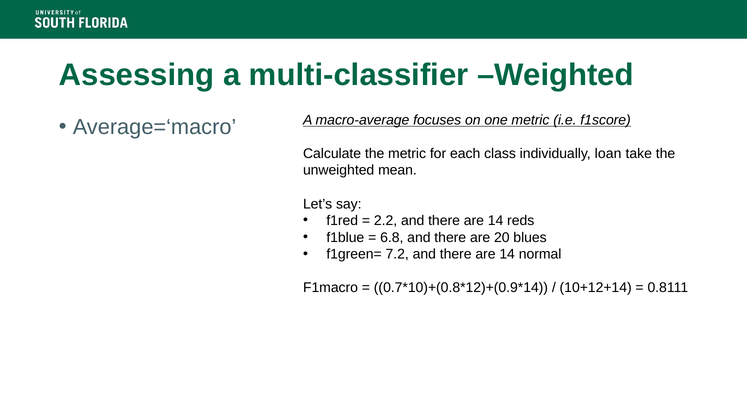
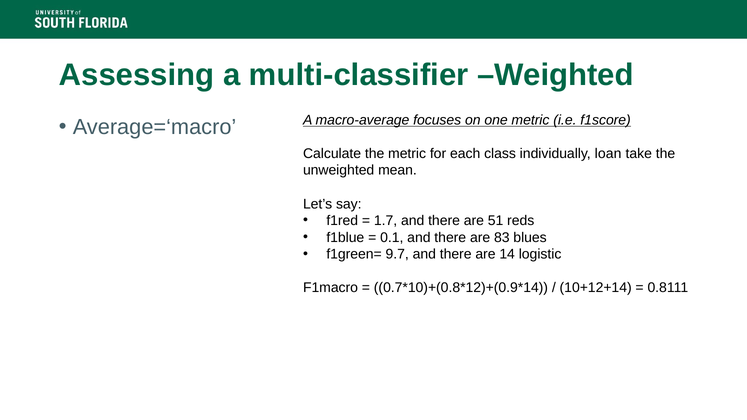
2.2: 2.2 -> 1.7
14 at (496, 221): 14 -> 51
6.8: 6.8 -> 0.1
20: 20 -> 83
7.2: 7.2 -> 9.7
normal: normal -> logistic
